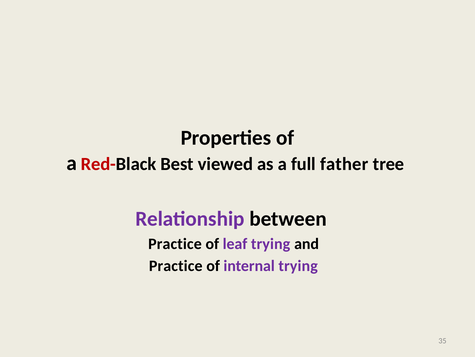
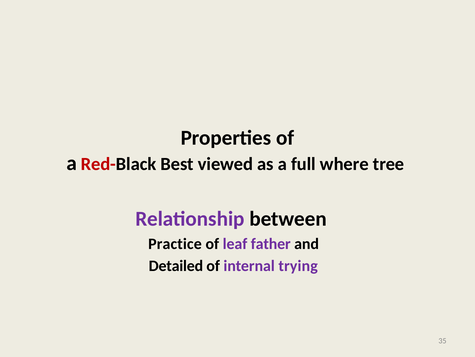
father: father -> where
leaf trying: trying -> father
Practice at (176, 266): Practice -> Detailed
